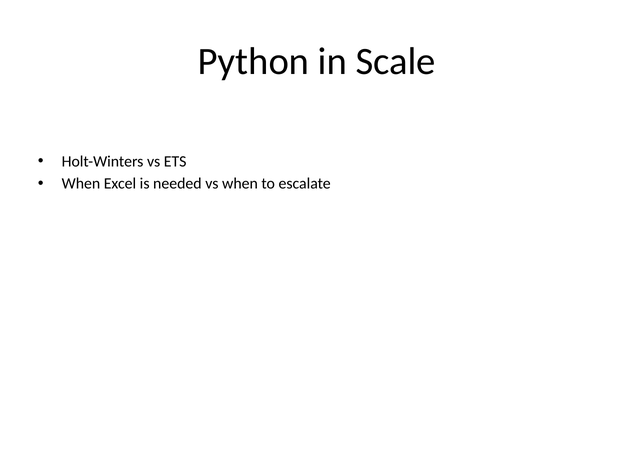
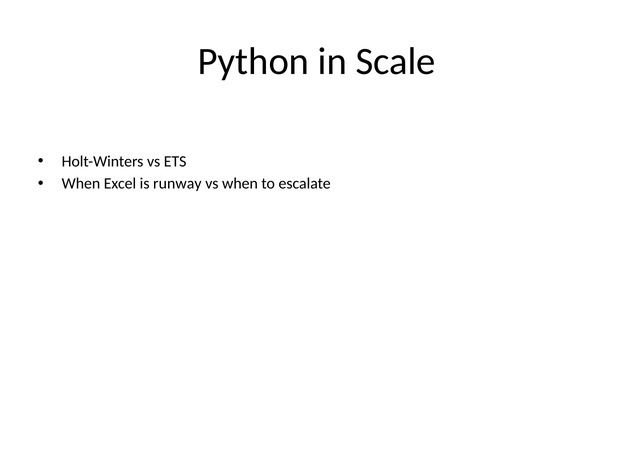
needed: needed -> runway
